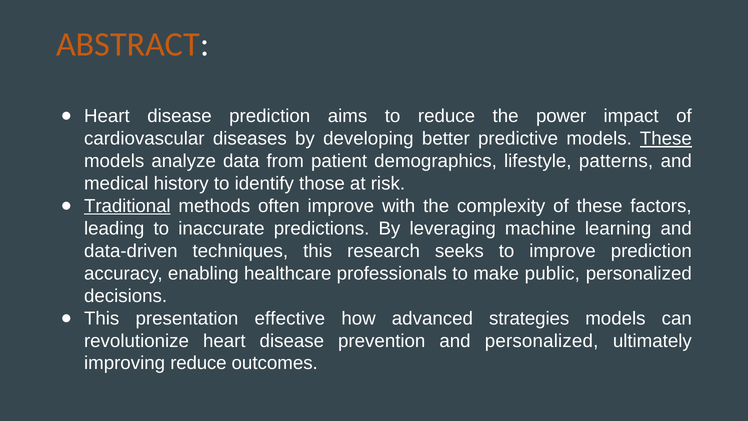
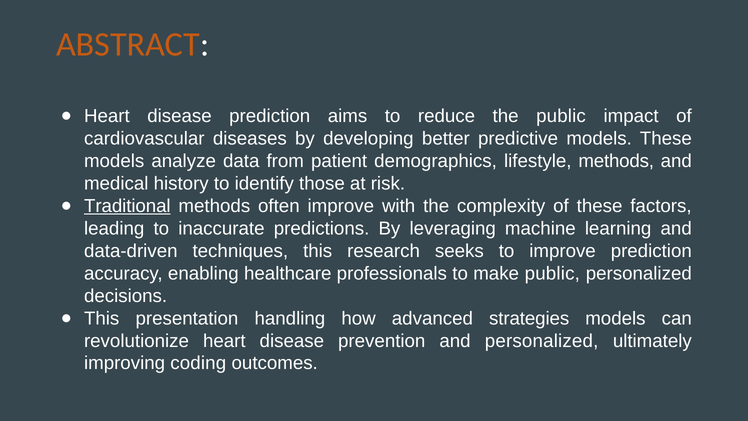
the power: power -> public
These at (666, 139) underline: present -> none
lifestyle patterns: patterns -> methods
effective: effective -> handling
improving reduce: reduce -> coding
